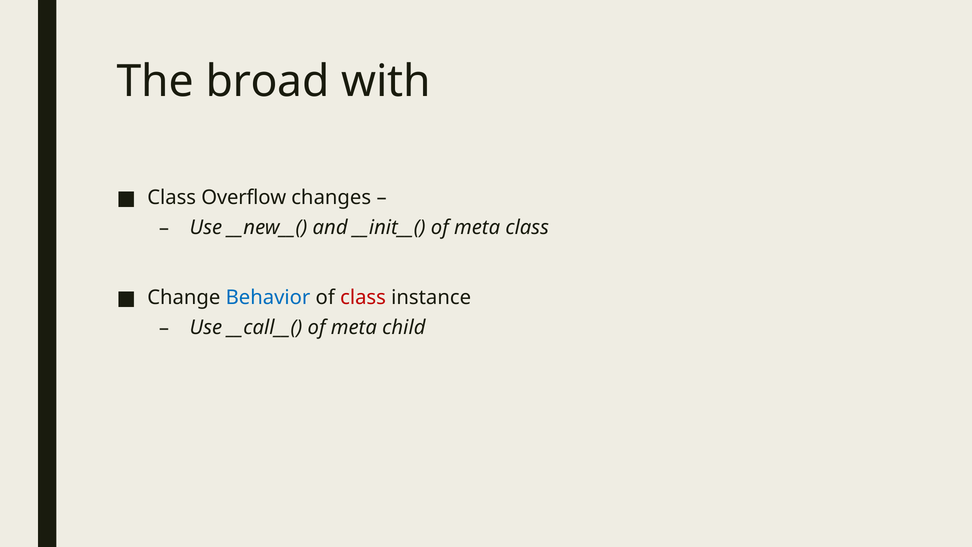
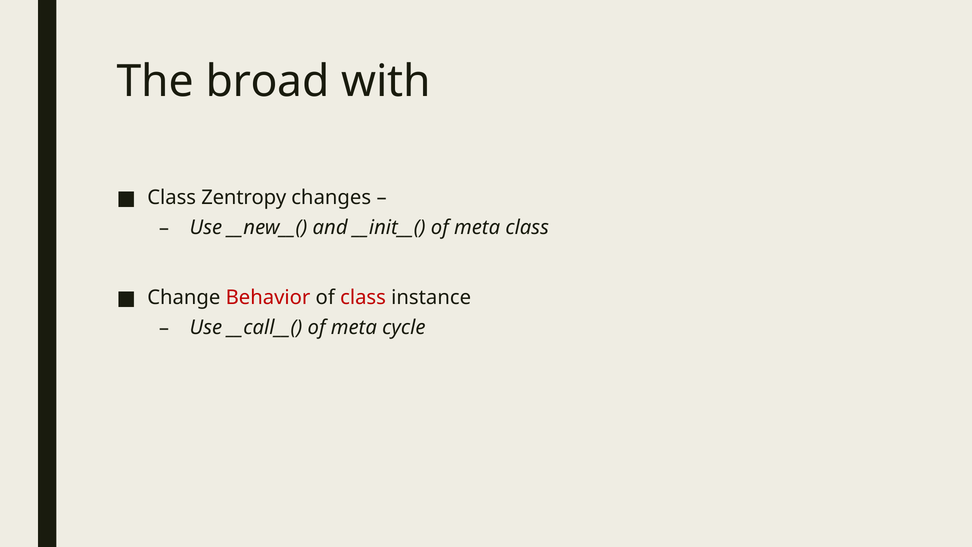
Overflow: Overflow -> Zentropy
Behavior colour: blue -> red
child: child -> cycle
